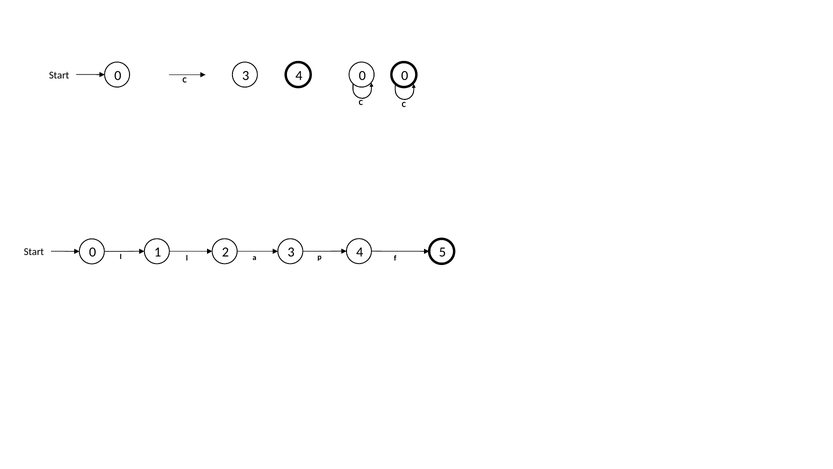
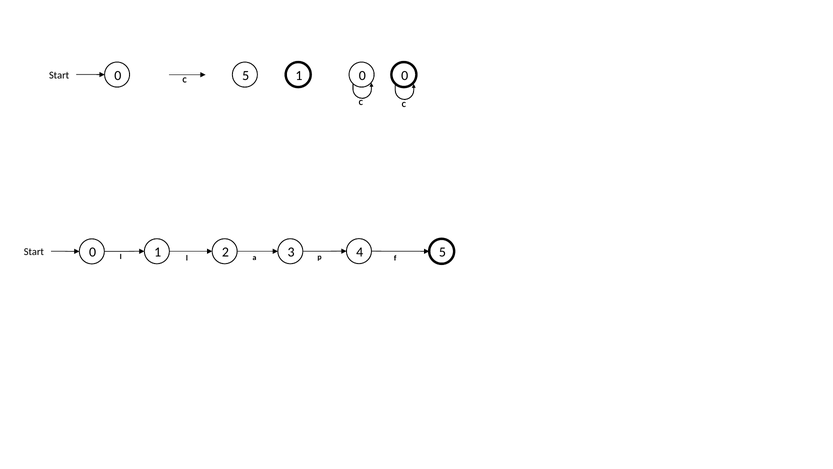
0 3: 3 -> 5
4 at (299, 75): 4 -> 1
